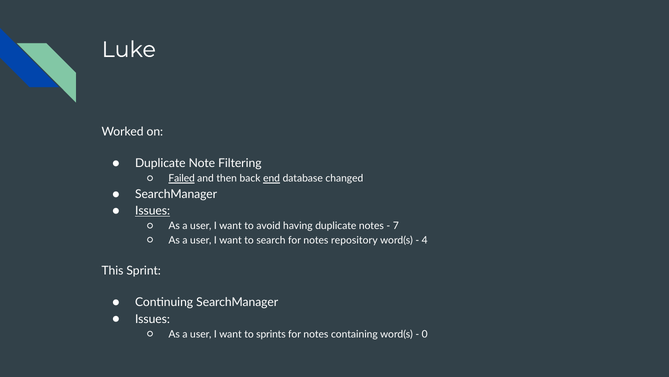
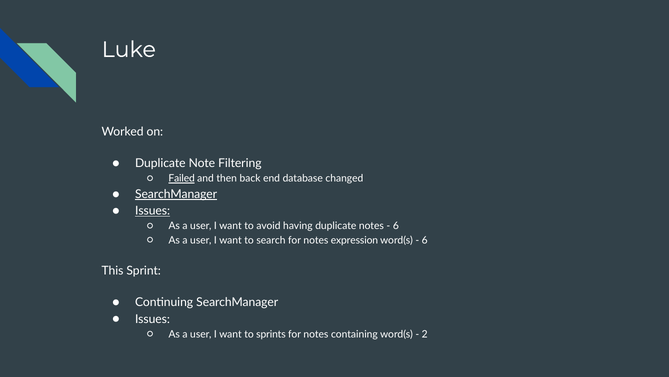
end underline: present -> none
SearchManager at (176, 194) underline: none -> present
7 at (396, 226): 7 -> 6
repository: repository -> expression
4 at (425, 240): 4 -> 6
0: 0 -> 2
